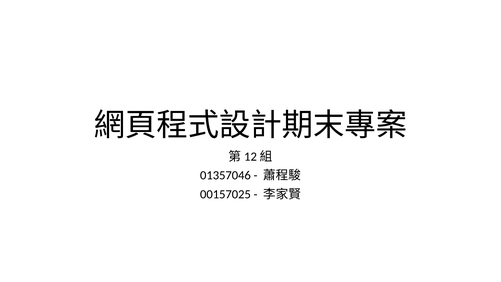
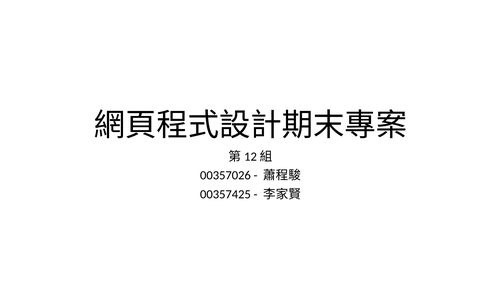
01357046: 01357046 -> 00357026
00157025: 00157025 -> 00357425
